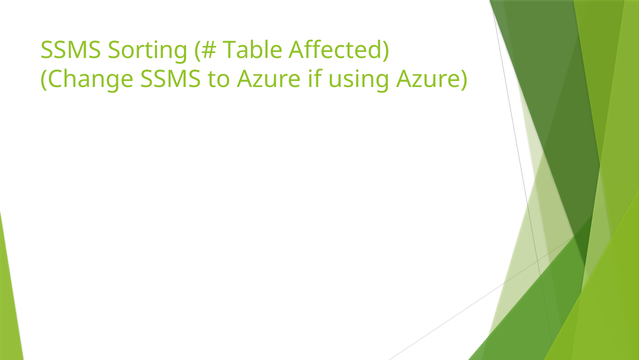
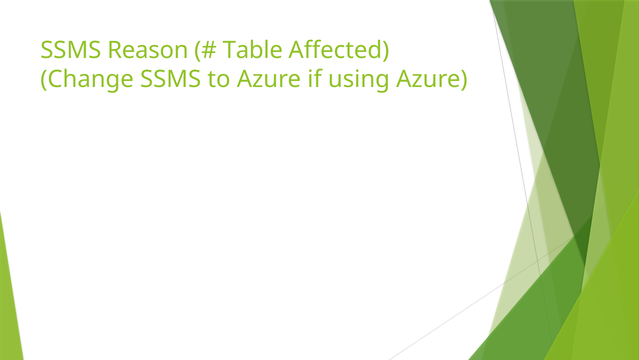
Sorting: Sorting -> Reason
